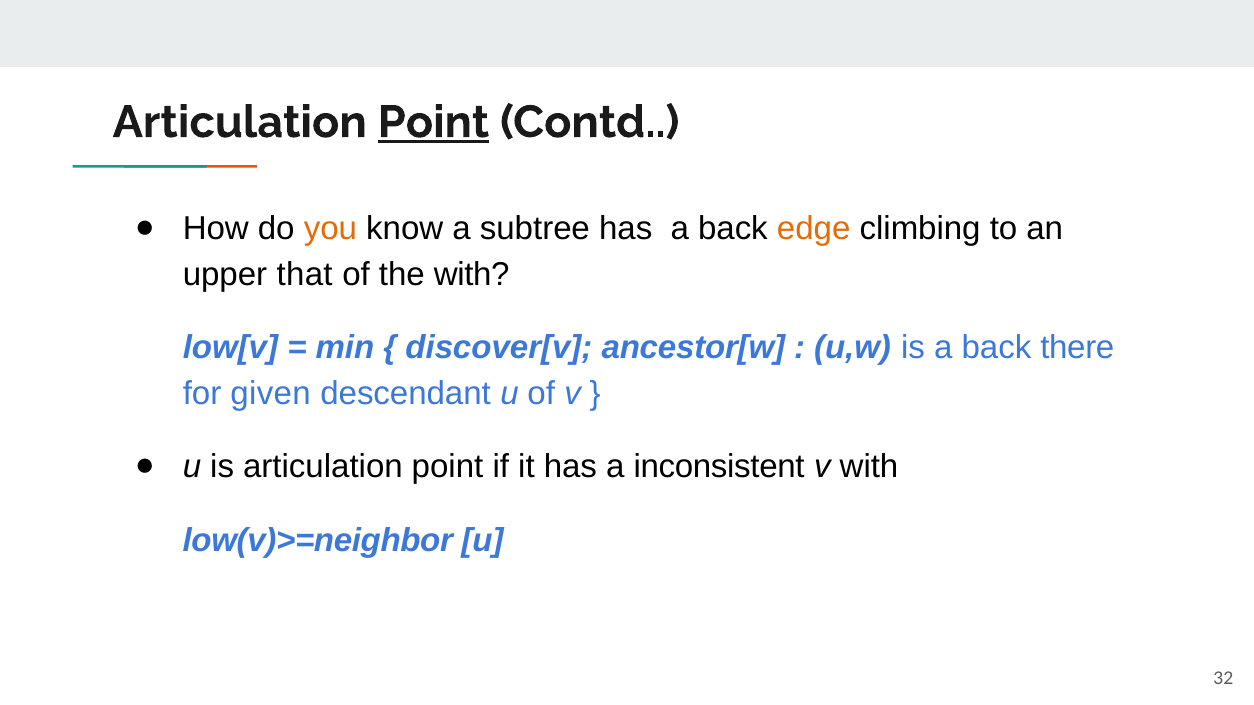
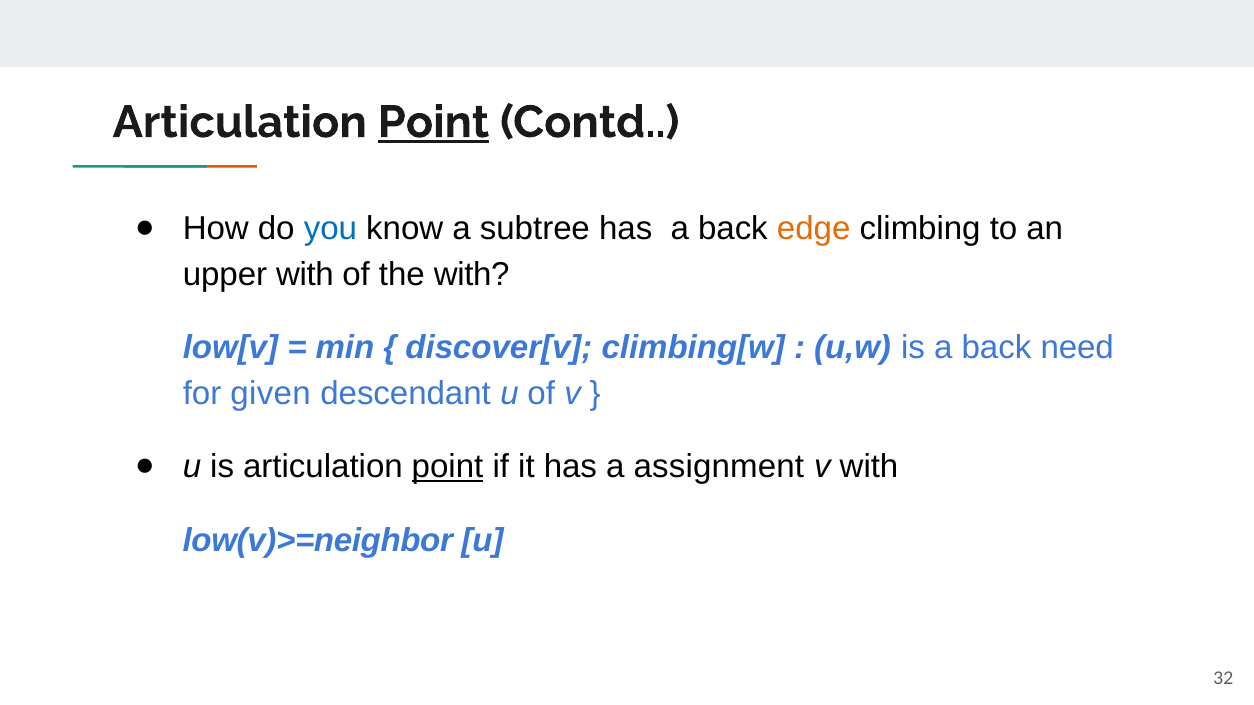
you colour: orange -> blue
upper that: that -> with
ancestor[w: ancestor[w -> climbing[w
there: there -> need
point at (448, 467) underline: none -> present
inconsistent: inconsistent -> assignment
